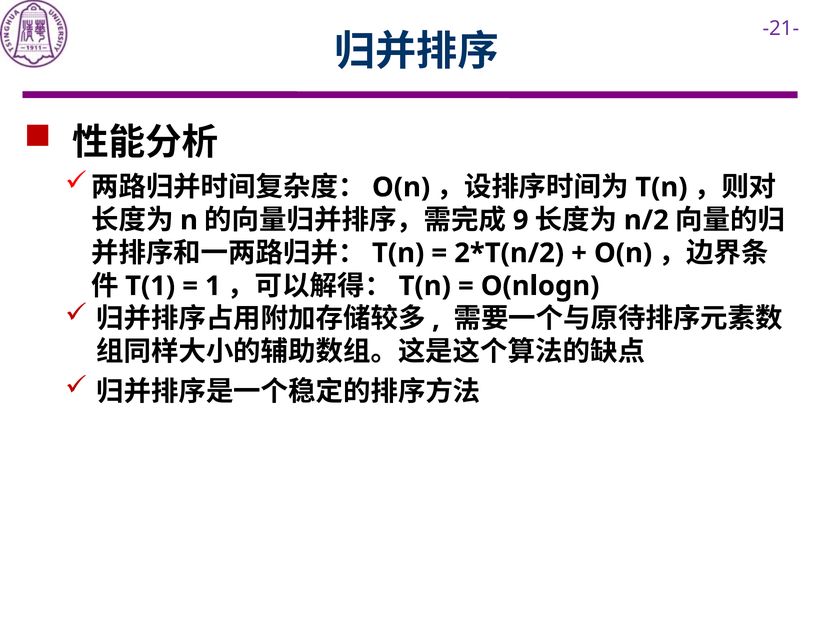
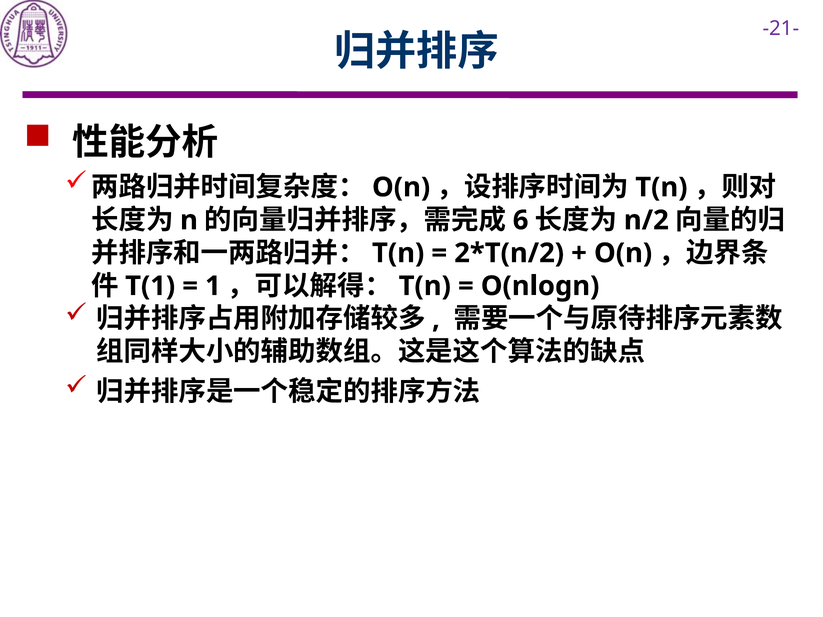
9: 9 -> 6
